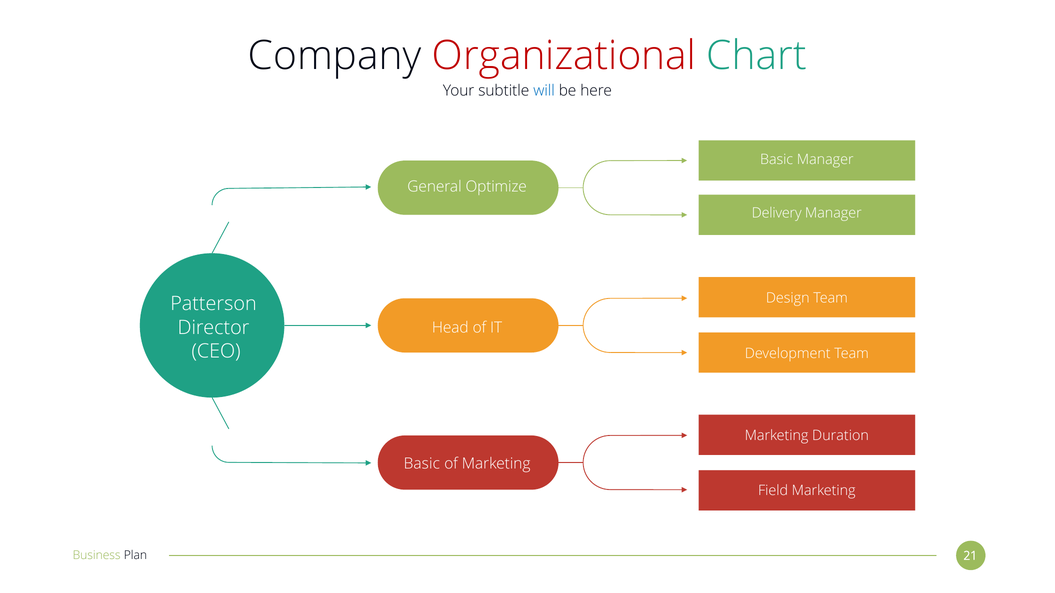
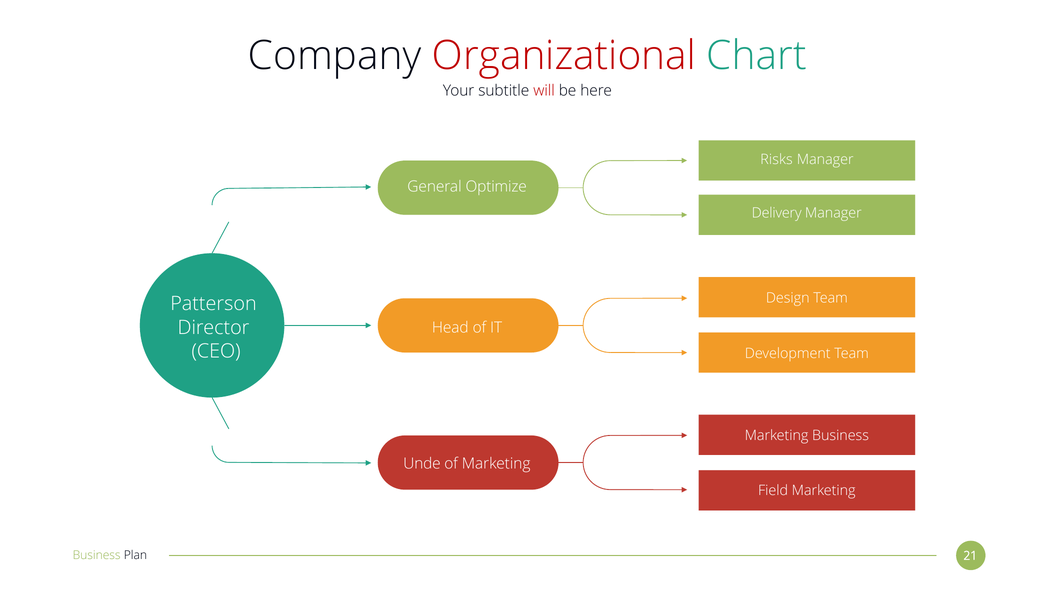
will colour: blue -> red
Basic at (777, 160): Basic -> Risks
Marketing Duration: Duration -> Business
Basic at (422, 464): Basic -> Unde
